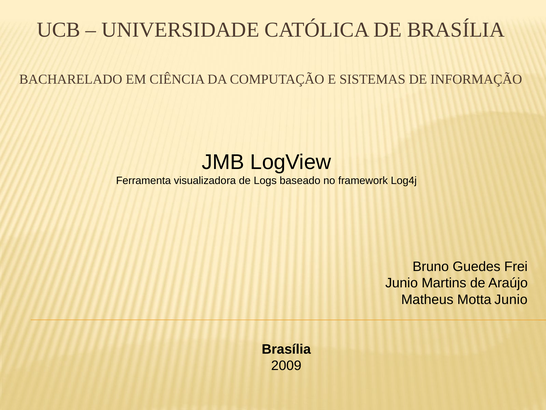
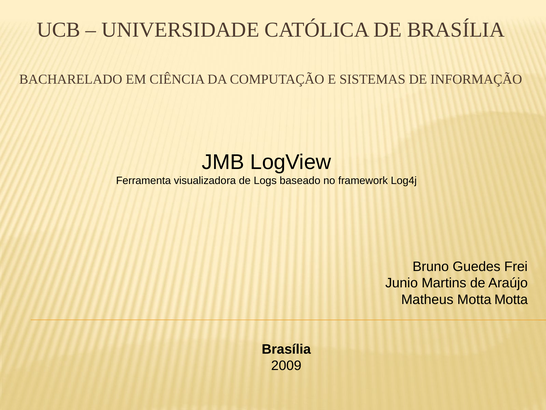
Motta Junio: Junio -> Motta
